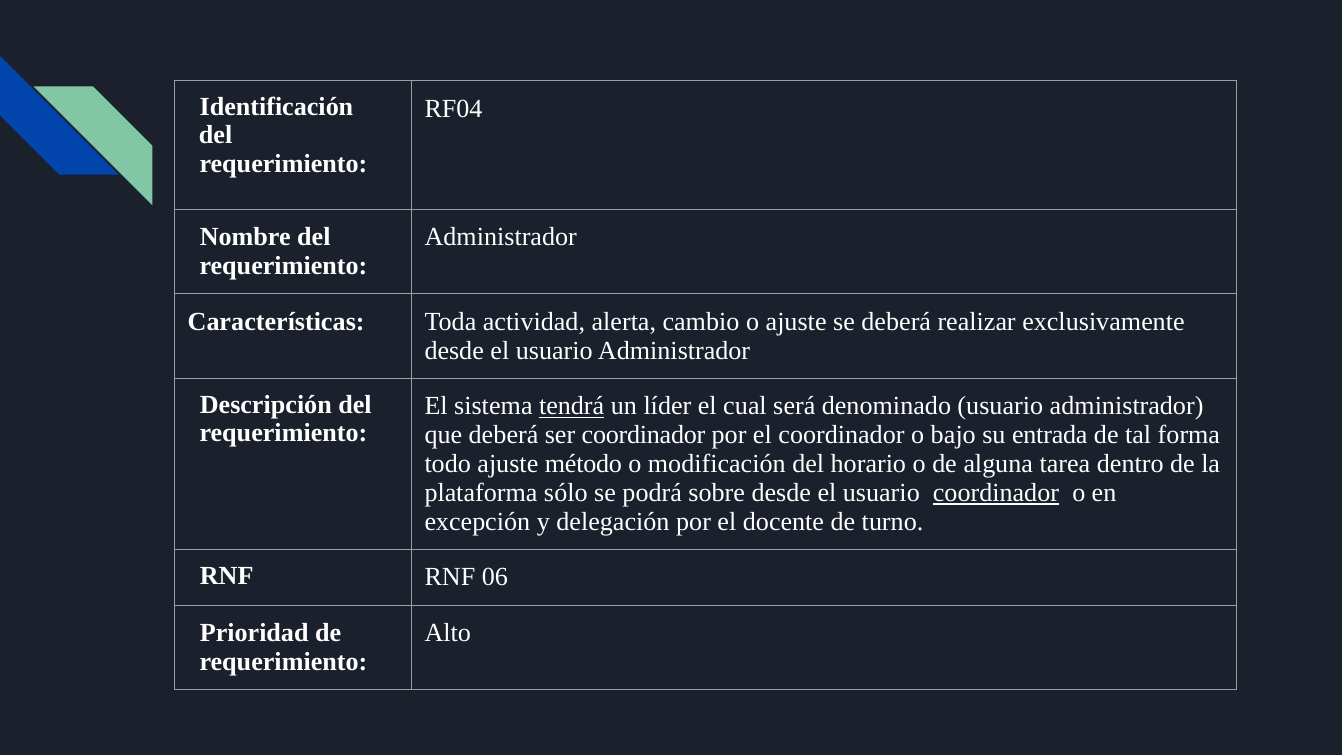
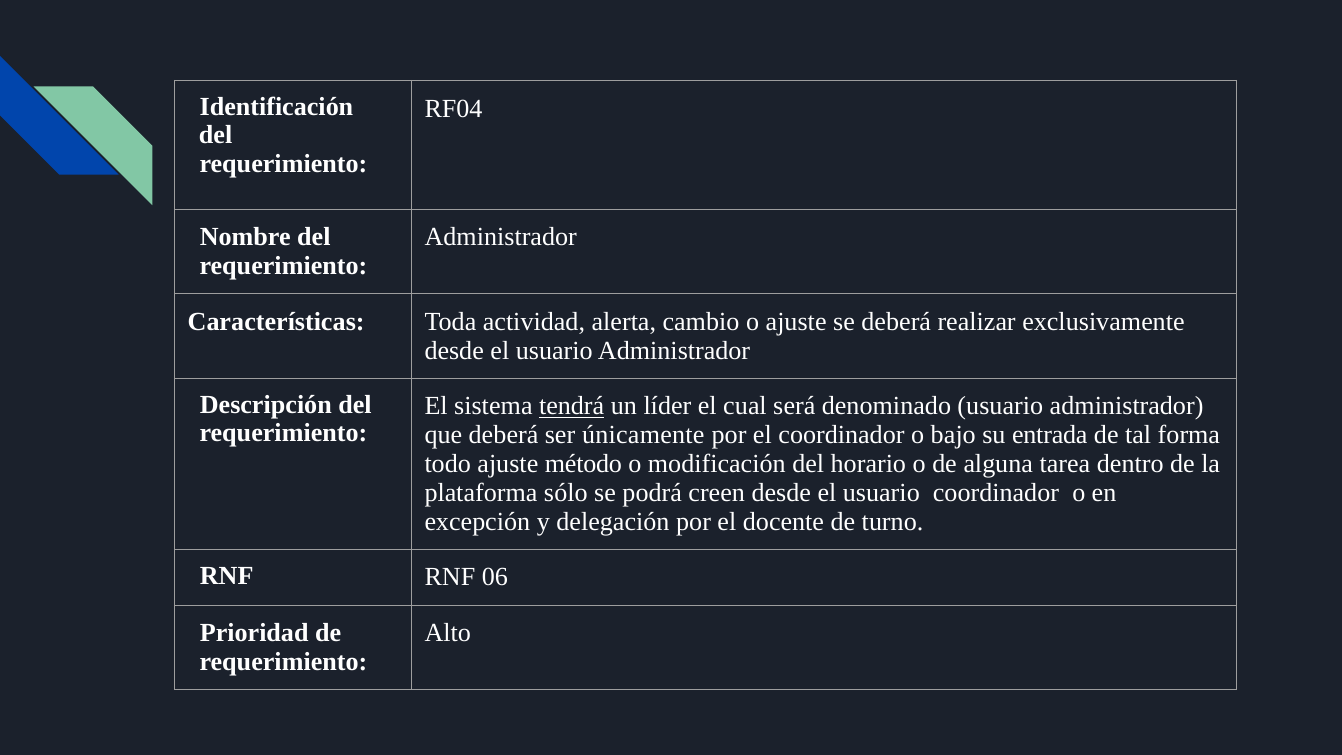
ser coordinador: coordinador -> únicamente
sobre: sobre -> creen
coordinador at (996, 493) underline: present -> none
